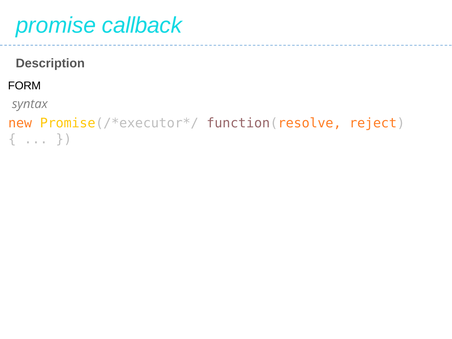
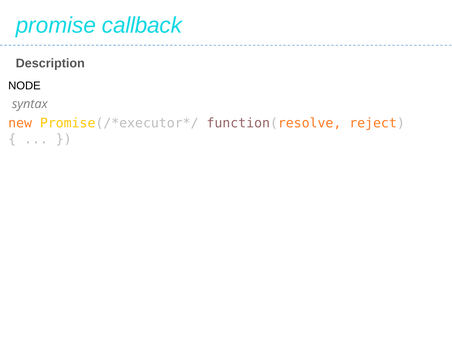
FORM: FORM -> NODE
